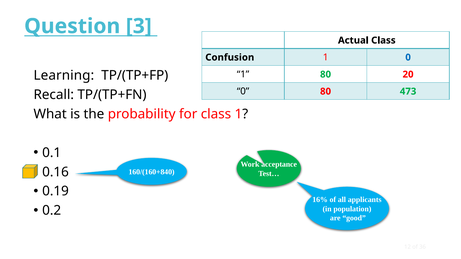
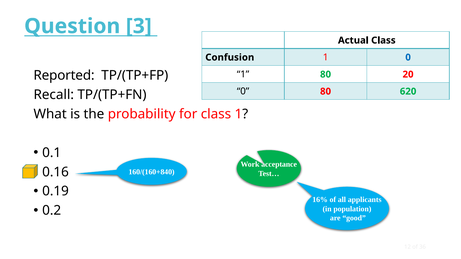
Learning: Learning -> Reported
473: 473 -> 620
